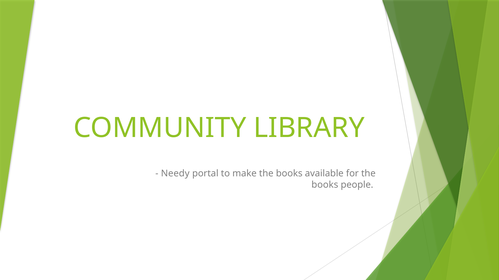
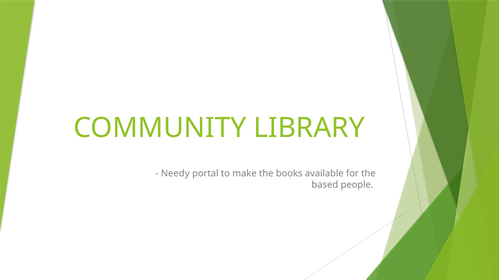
books at (325, 185): books -> based
